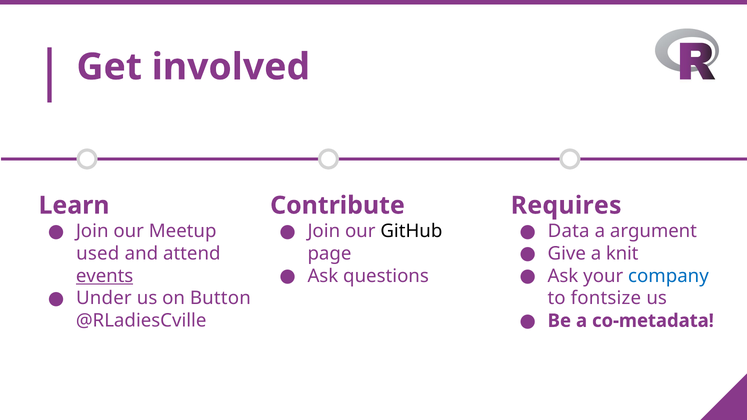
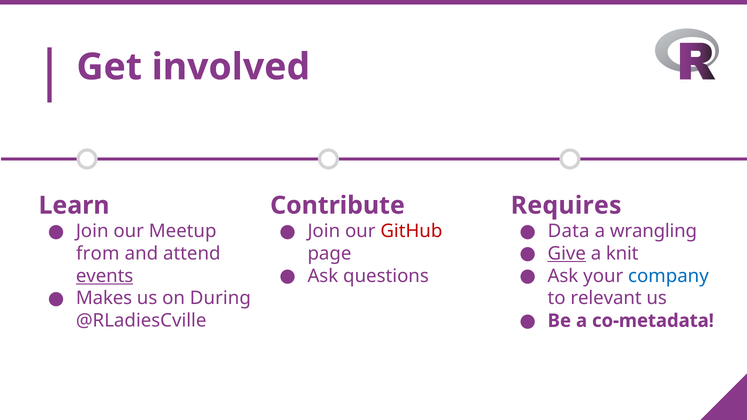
GitHub colour: black -> red
argument: argument -> wrangling
Give underline: none -> present
used: used -> from
Under: Under -> Makes
Button: Button -> During
fontsize: fontsize -> relevant
